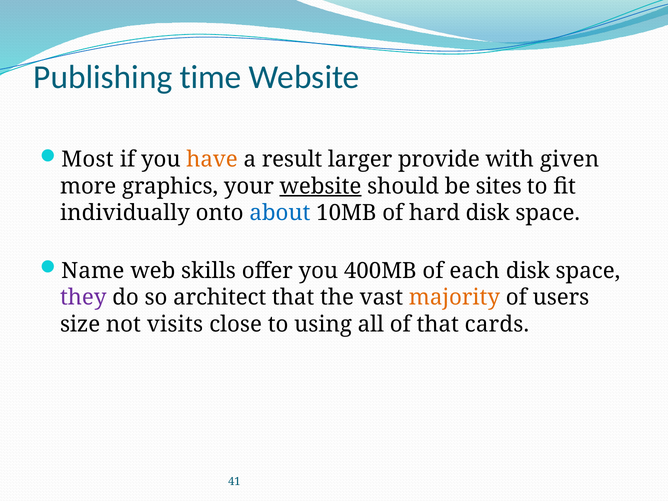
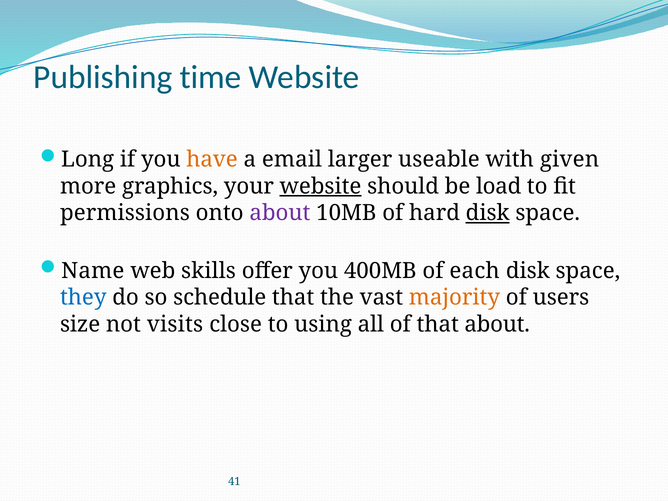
Most: Most -> Long
result: result -> email
provide: provide -> useable
sites: sites -> load
individually: individually -> permissions
about at (280, 213) colour: blue -> purple
disk at (488, 213) underline: none -> present
they colour: purple -> blue
architect: architect -> schedule
that cards: cards -> about
